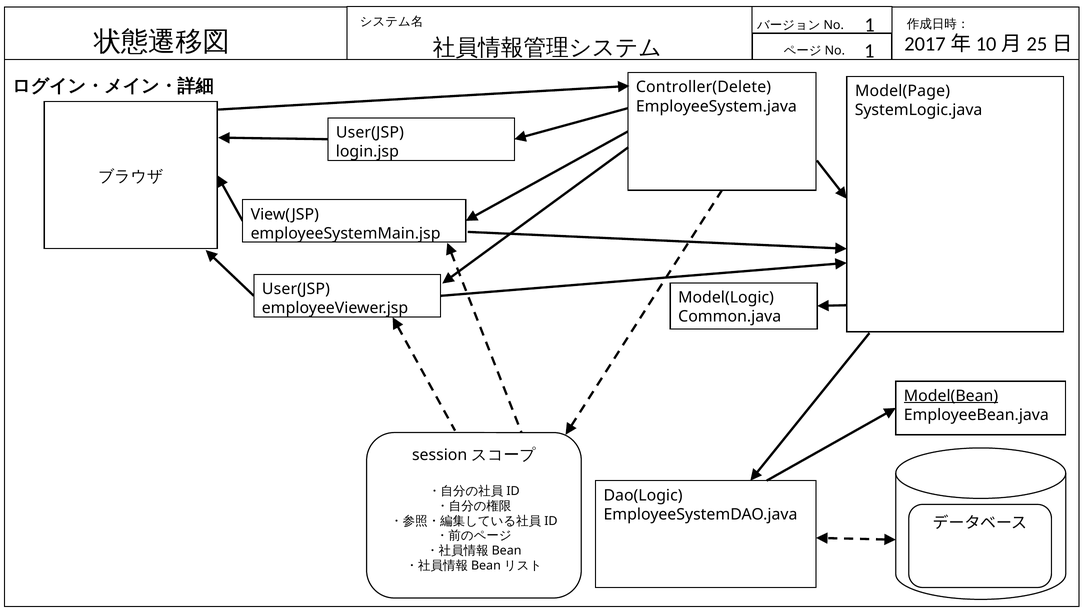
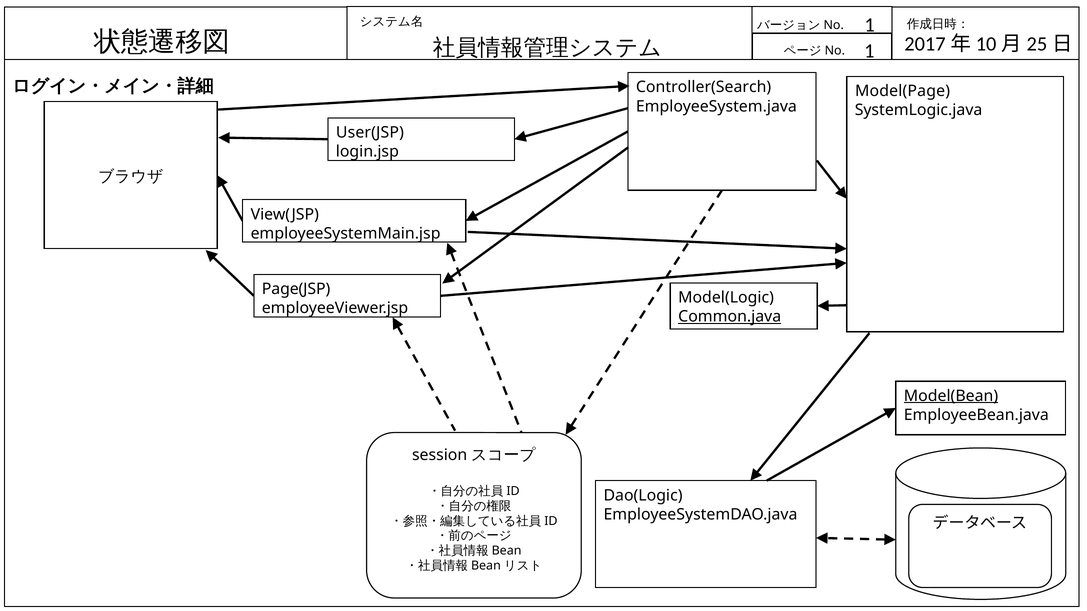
Controller(Delete: Controller(Delete -> Controller(Search
User(JSP at (296, 289): User(JSP -> Page(JSP
Common.java underline: none -> present
